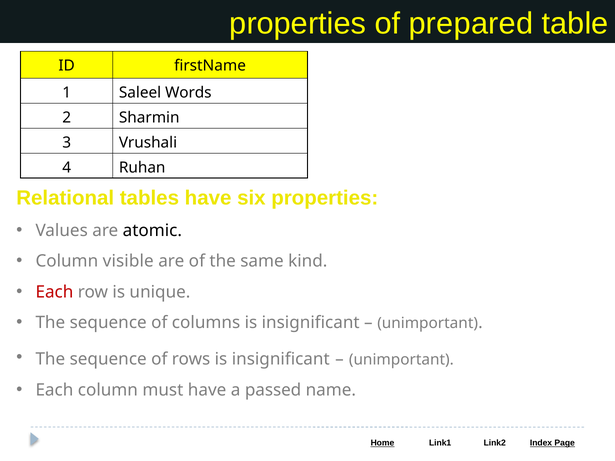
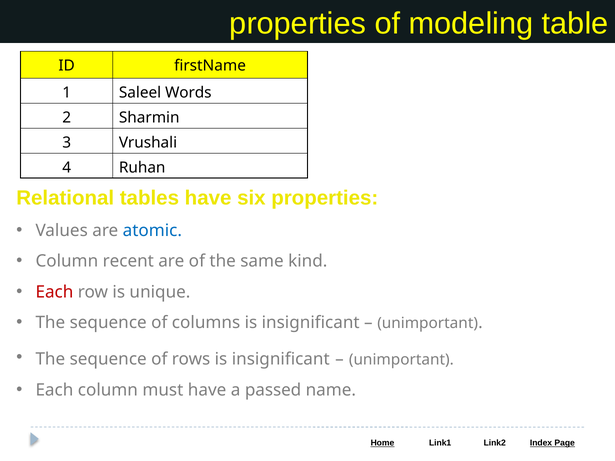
prepared: prepared -> modeling
atomic colour: black -> blue
visible: visible -> recent
